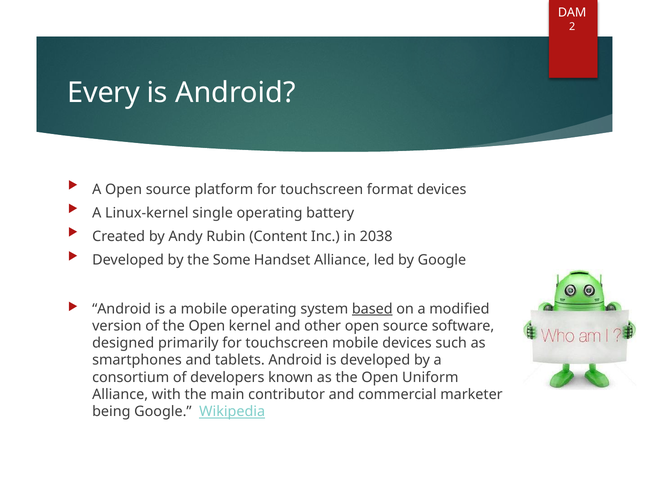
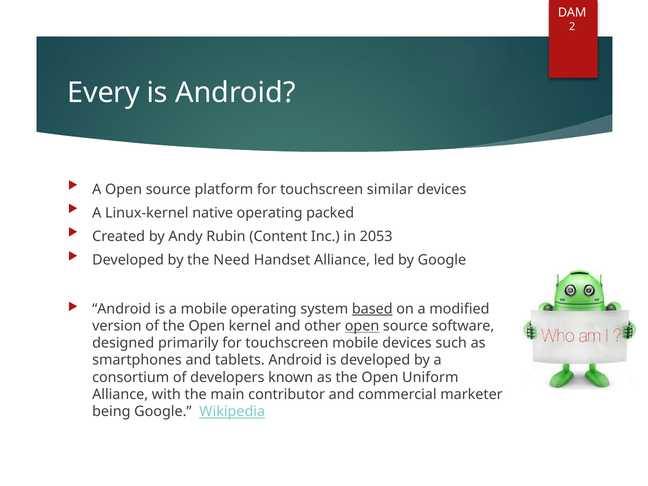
format: format -> similar
single: single -> native
battery: battery -> packed
2038: 2038 -> 2053
Some: Some -> Need
open at (362, 326) underline: none -> present
